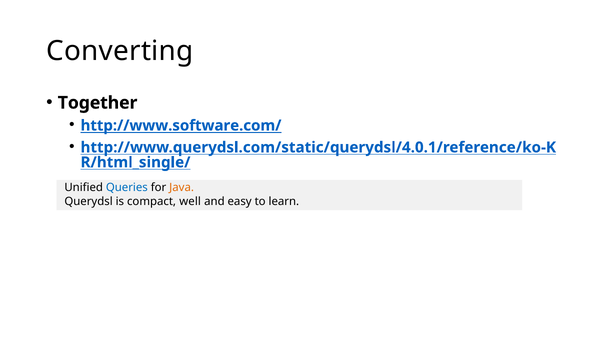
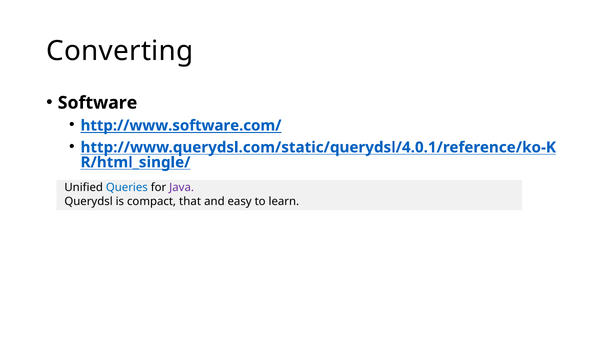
Together: Together -> Software
Java colour: orange -> purple
well: well -> that
